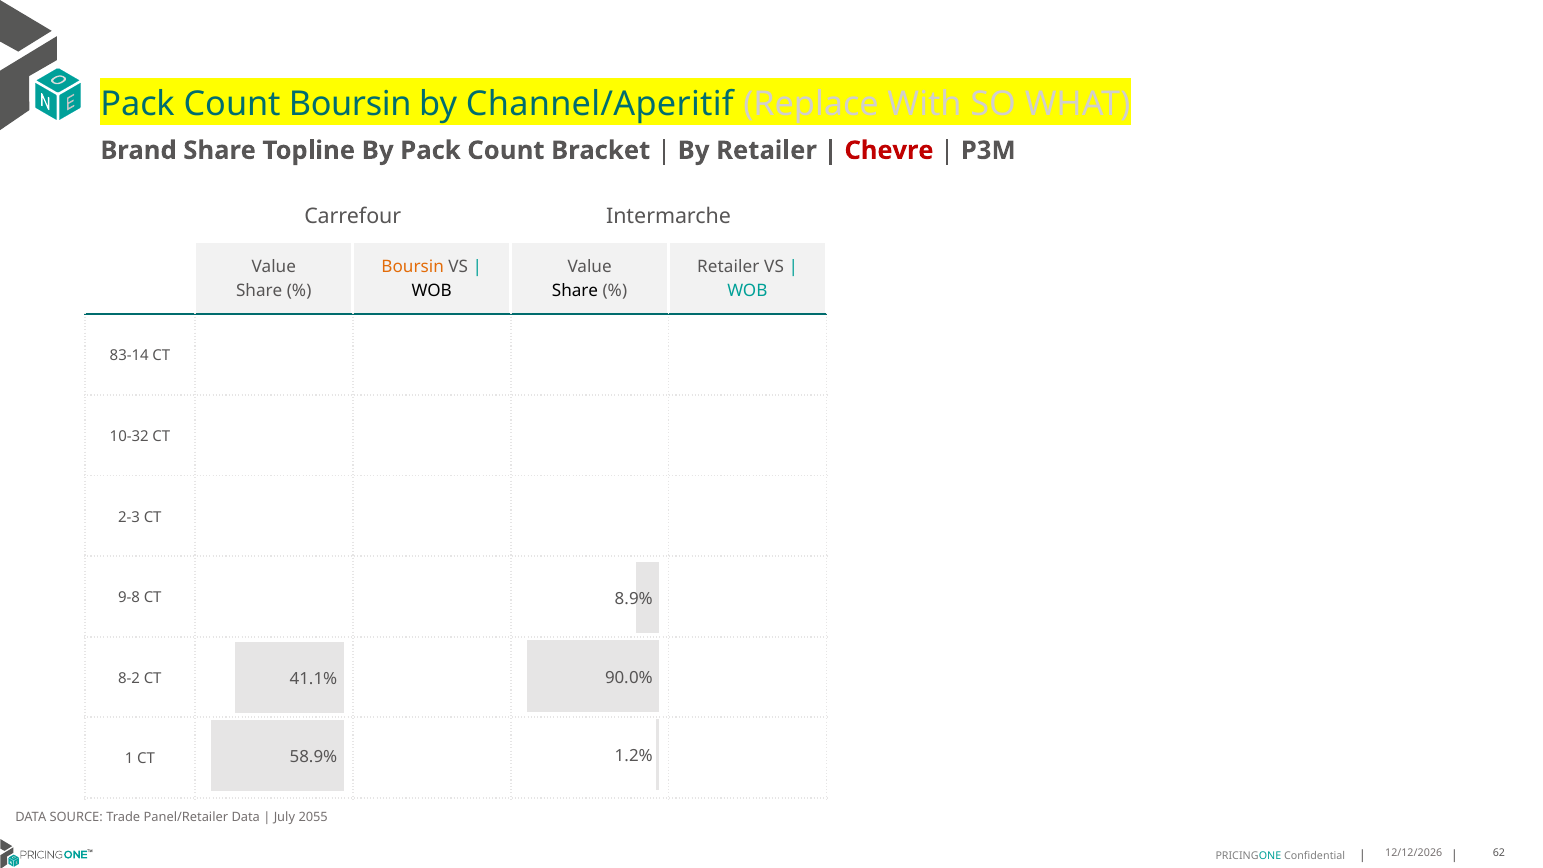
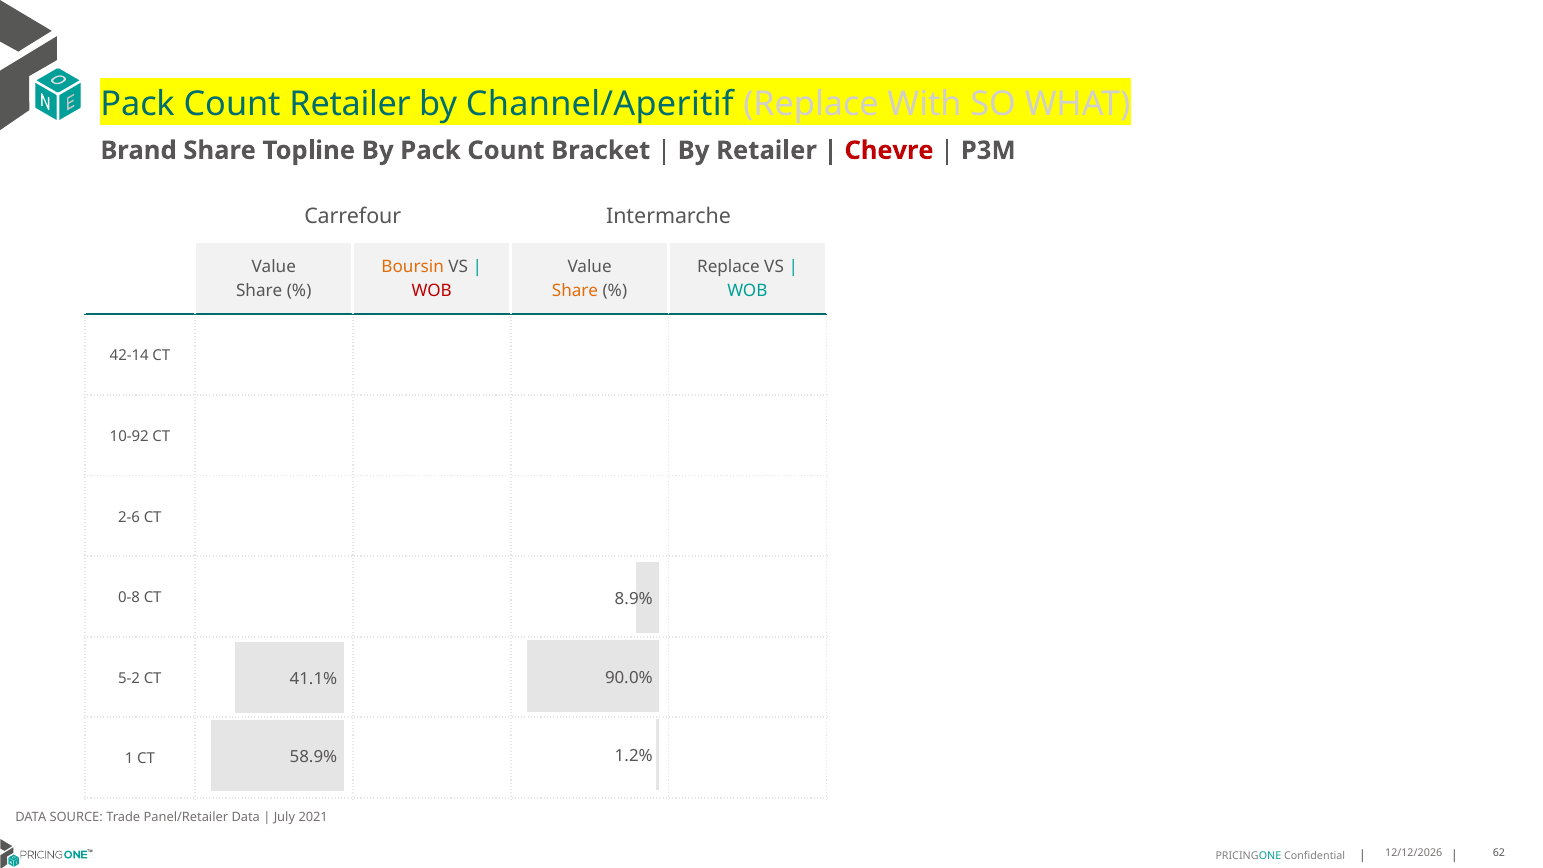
Count Boursin: Boursin -> Retailer
Retailer at (728, 267): Retailer -> Replace
WOB at (432, 291) colour: black -> red
Share at (575, 291) colour: black -> orange
83-14: 83-14 -> 42-14
10-32: 10-32 -> 10-92
2-3: 2-3 -> 2-6
9-8: 9-8 -> 0-8
8-2: 8-2 -> 5-2
2055: 2055 -> 2021
